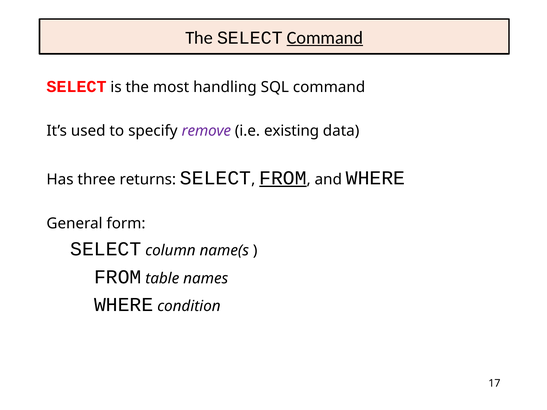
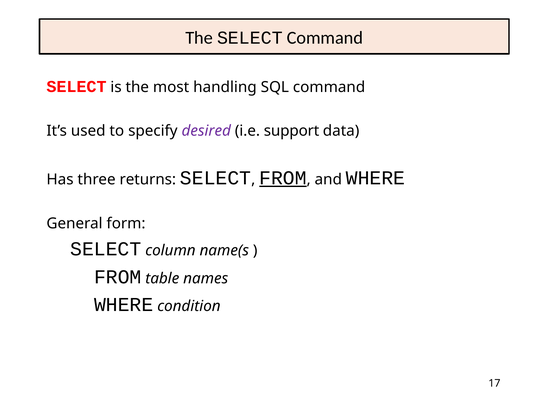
Command at (325, 38) underline: present -> none
remove: remove -> desired
existing: existing -> support
